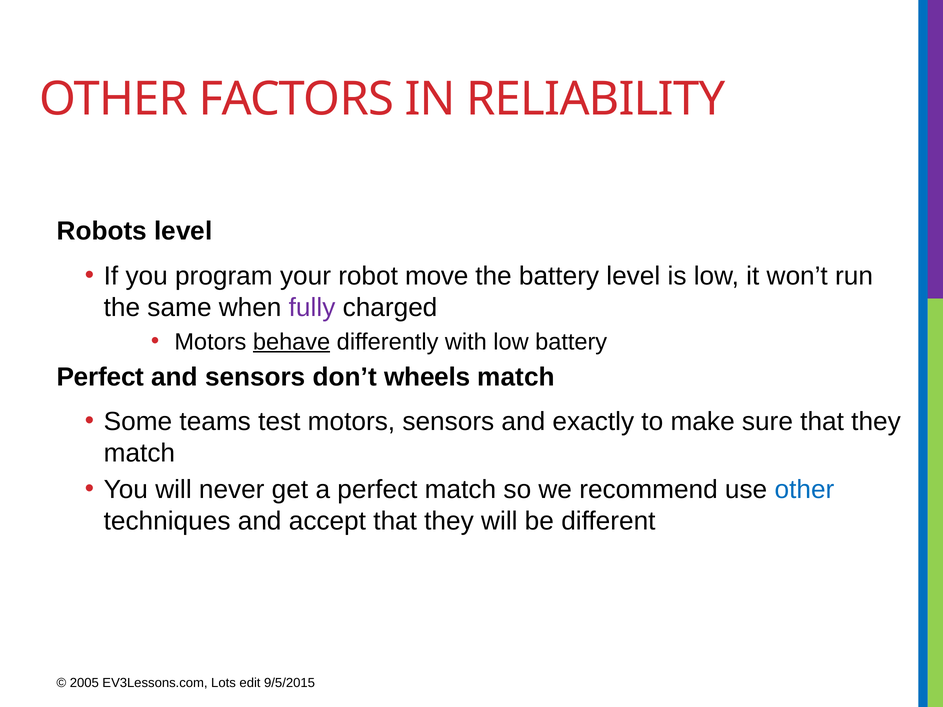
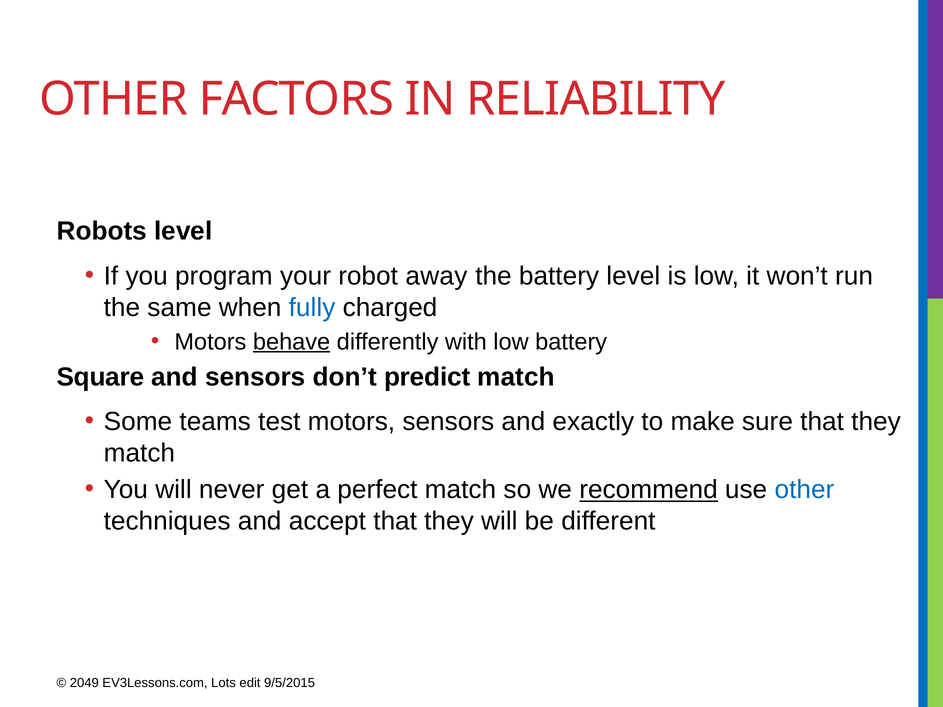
move: move -> away
fully colour: purple -> blue
Perfect at (100, 377): Perfect -> Square
wheels: wheels -> predict
recommend underline: none -> present
2005: 2005 -> 2049
